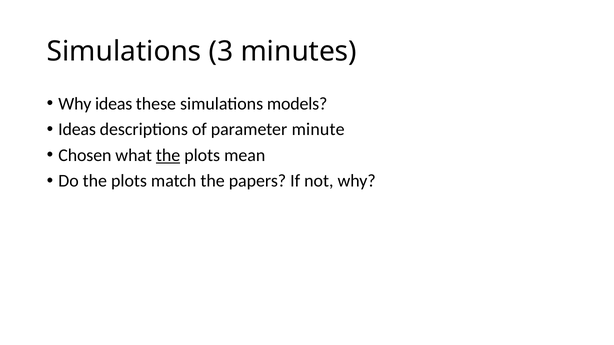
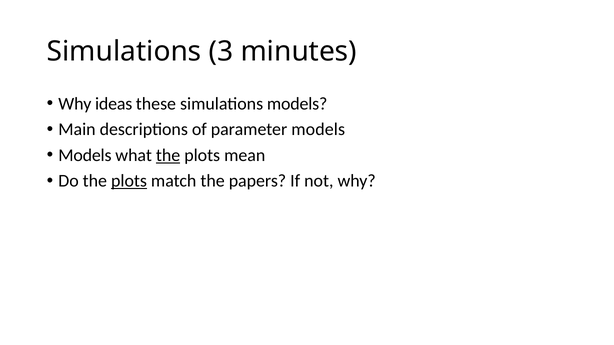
Ideas at (77, 130): Ideas -> Main
parameter minute: minute -> models
Chosen at (85, 155): Chosen -> Models
plots at (129, 181) underline: none -> present
